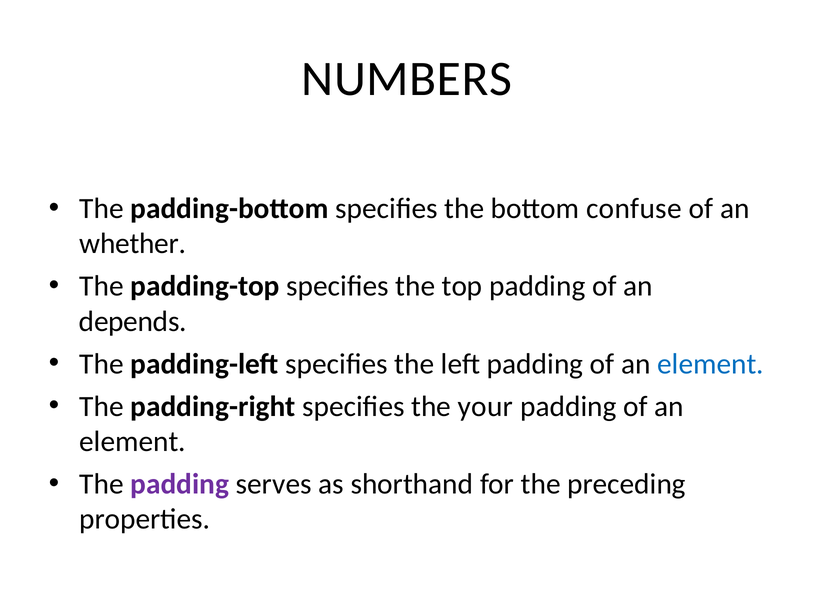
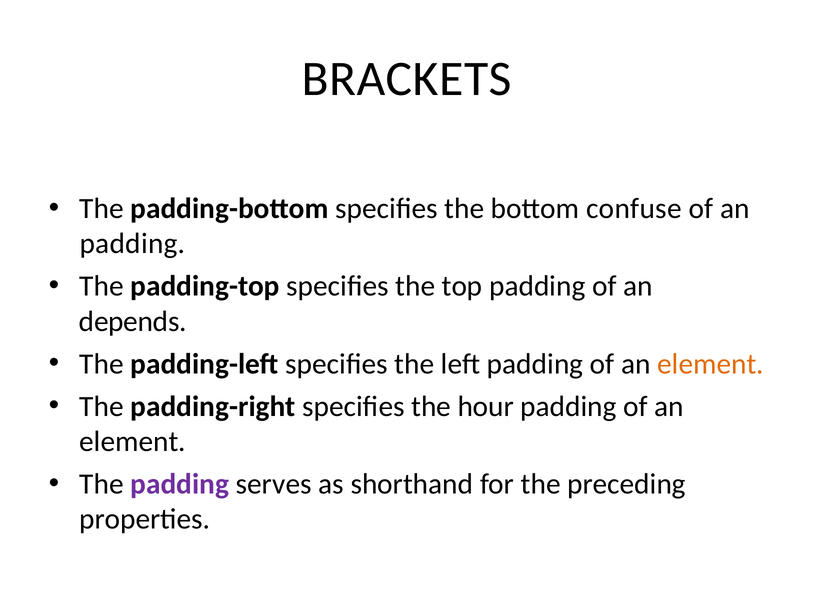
NUMBERS: NUMBERS -> BRACKETS
whether at (133, 244): whether -> padding
element at (711, 364) colour: blue -> orange
your: your -> hour
